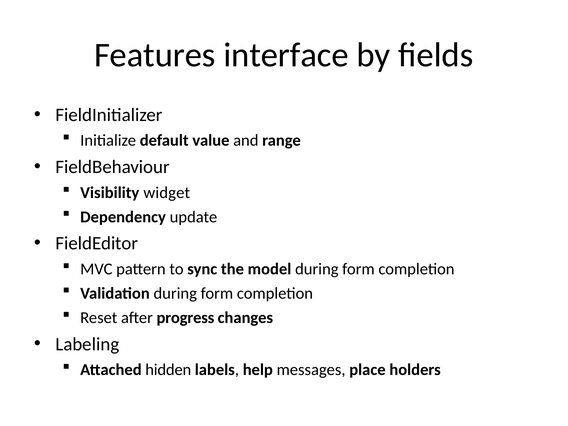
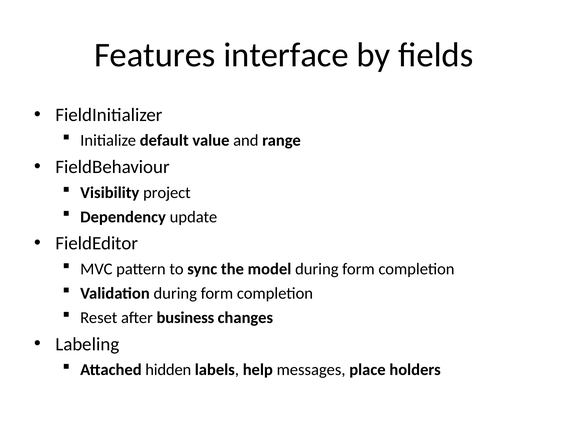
widget: widget -> project
progress: progress -> business
